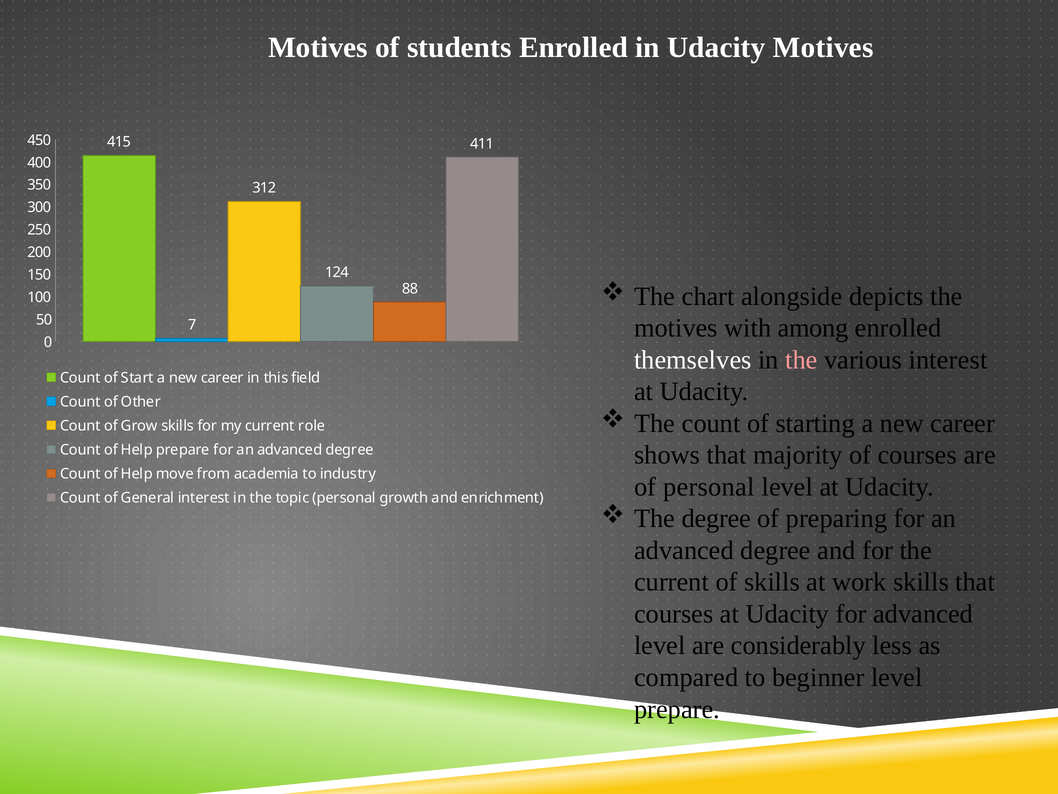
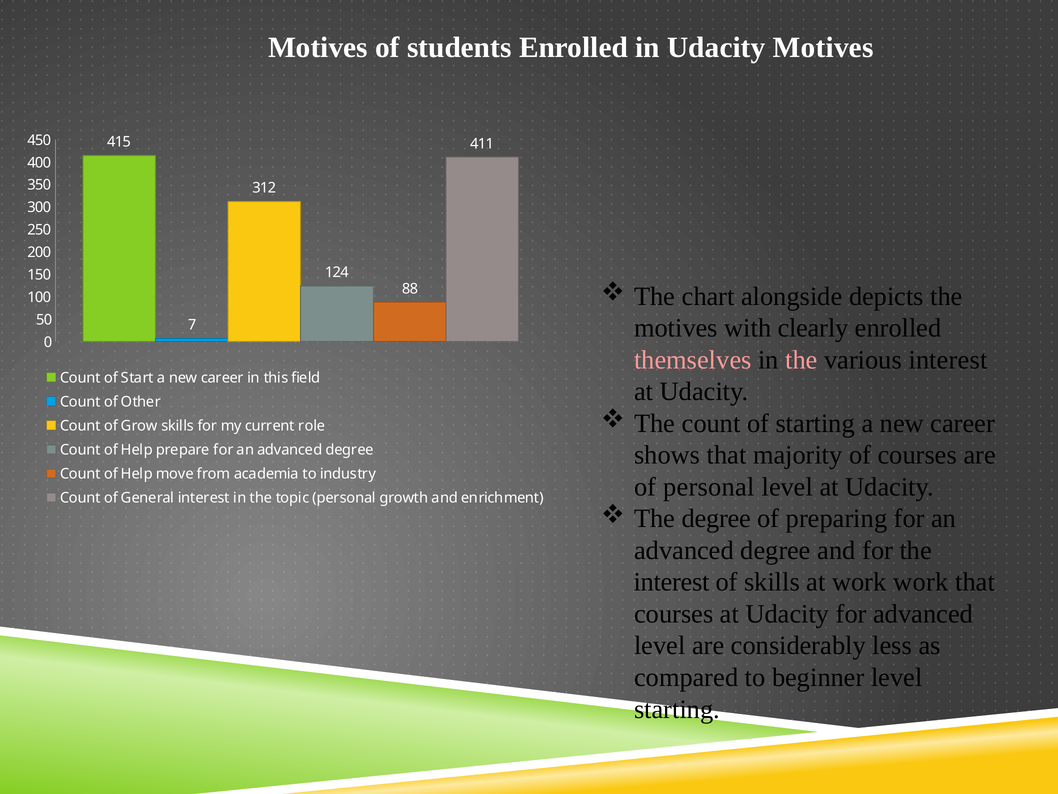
among: among -> clearly
themselves colour: white -> pink
current at (672, 582): current -> interest
work skills: skills -> work
prepare at (677, 709): prepare -> starting
